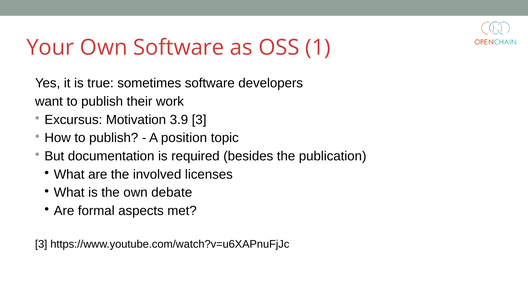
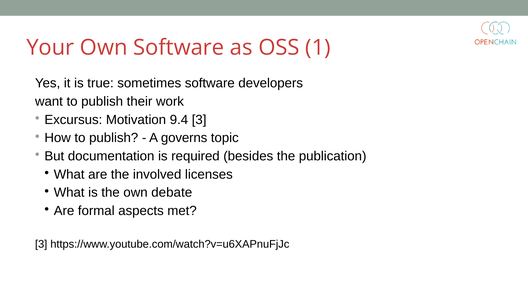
3.9: 3.9 -> 9.4
position: position -> governs
